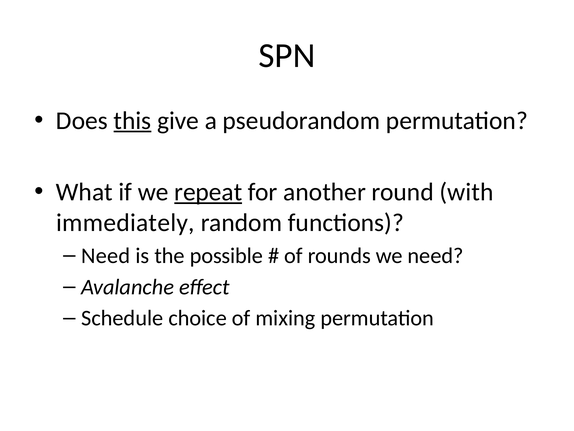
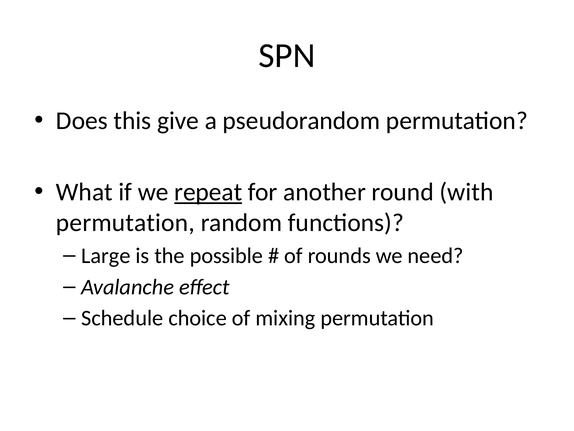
this underline: present -> none
immediately at (125, 223): immediately -> permutation
Need at (106, 255): Need -> Large
